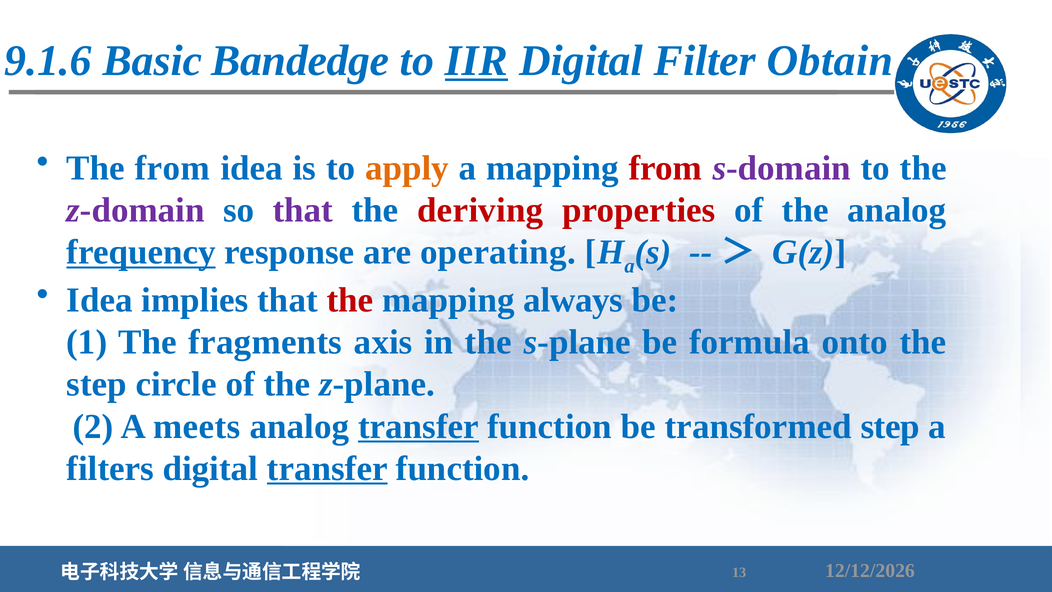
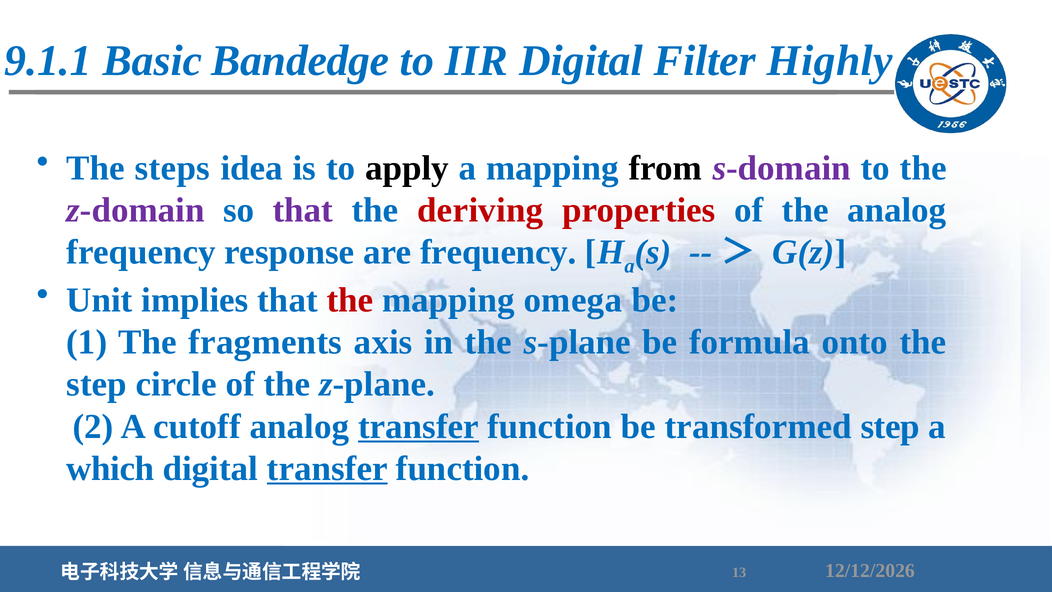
9.1.6: 9.1.6 -> 9.1.1
IIR underline: present -> none
Obtain: Obtain -> Highly
The from: from -> steps
apply colour: orange -> black
from at (665, 168) colour: red -> black
frequency at (141, 252) underline: present -> none
are operating: operating -> frequency
Idea at (100, 300): Idea -> Unit
always: always -> omega
meets: meets -> cutoff
filters: filters -> which
